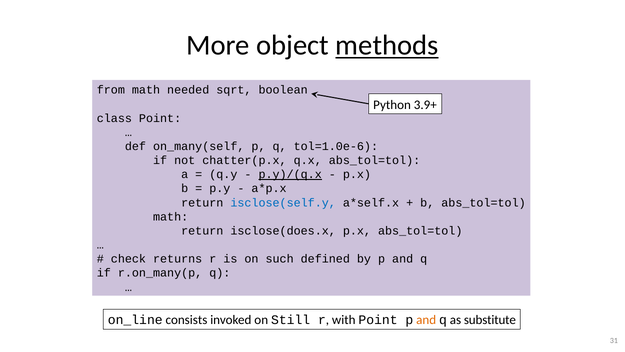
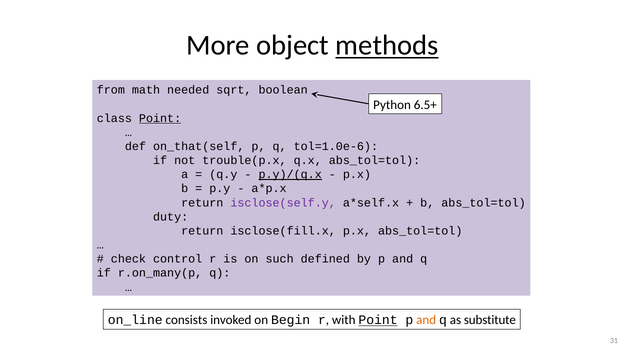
3.9+: 3.9+ -> 6.5+
Point at (160, 118) underline: none -> present
on_many(self: on_many(self -> on_that(self
chatter(p.x: chatter(p.x -> trouble(p.x
isclose(self.y colour: blue -> purple
math at (171, 216): math -> duty
isclose(does.x: isclose(does.x -> isclose(fill.x
returns: returns -> control
Still: Still -> Begin
Point at (378, 320) underline: none -> present
